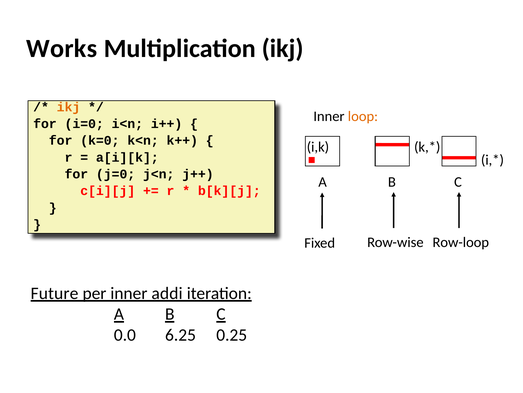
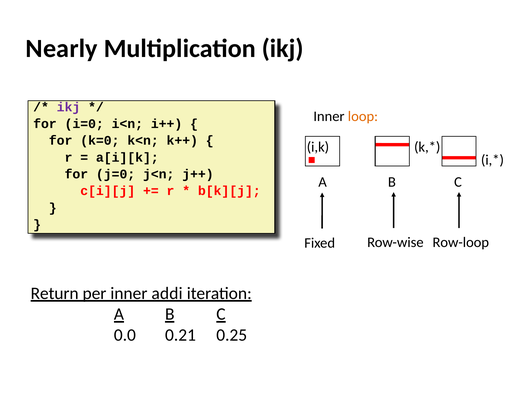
Works: Works -> Nearly
ikj at (69, 107) colour: orange -> purple
Future: Future -> Return
6.25: 6.25 -> 0.21
